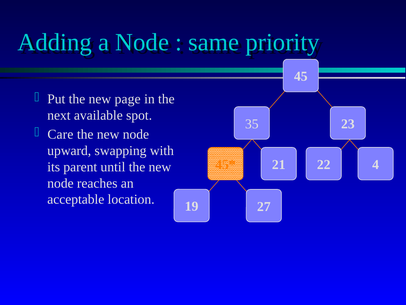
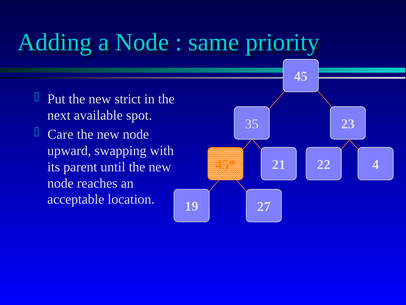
page: page -> strict
